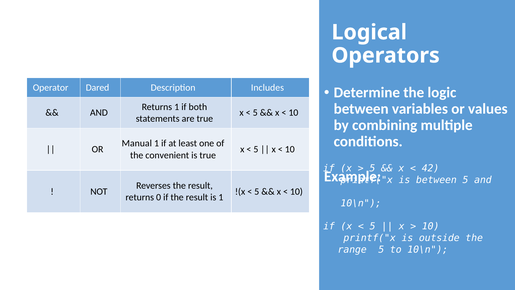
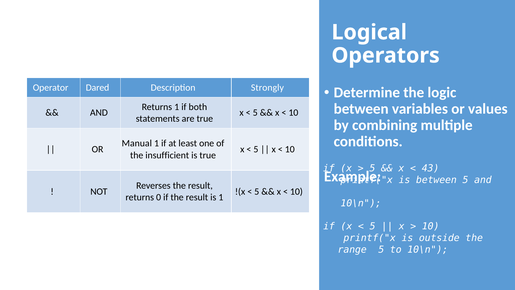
Includes: Includes -> Strongly
convenient: convenient -> insufficient
42: 42 -> 43
